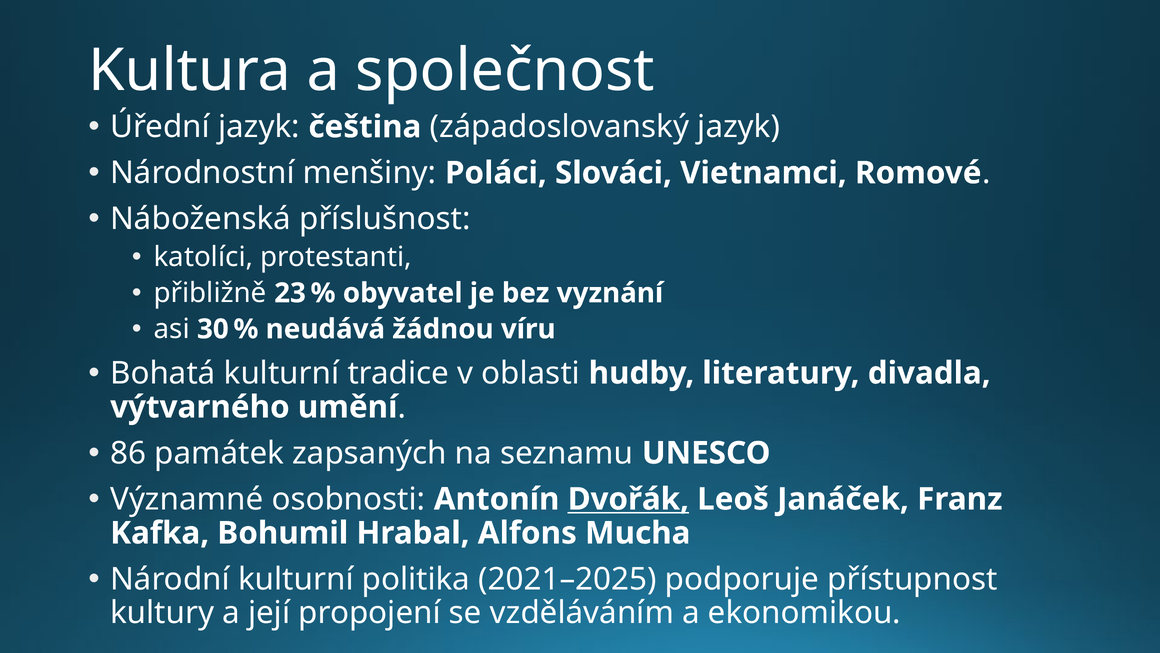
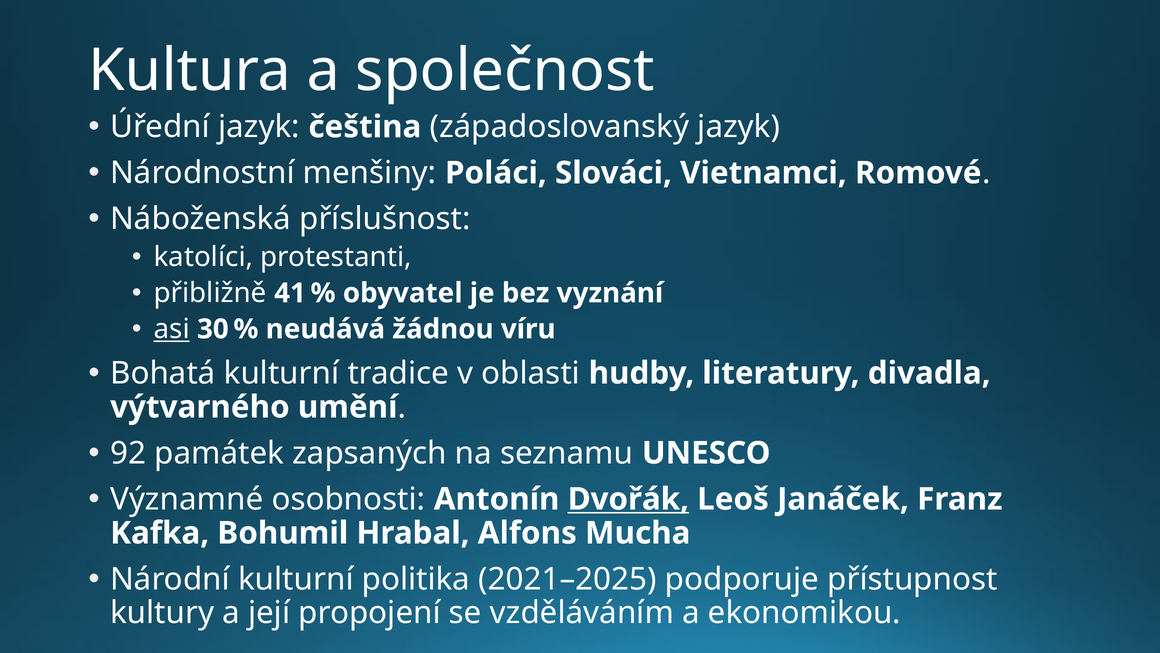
23: 23 -> 41
asi underline: none -> present
86: 86 -> 92
